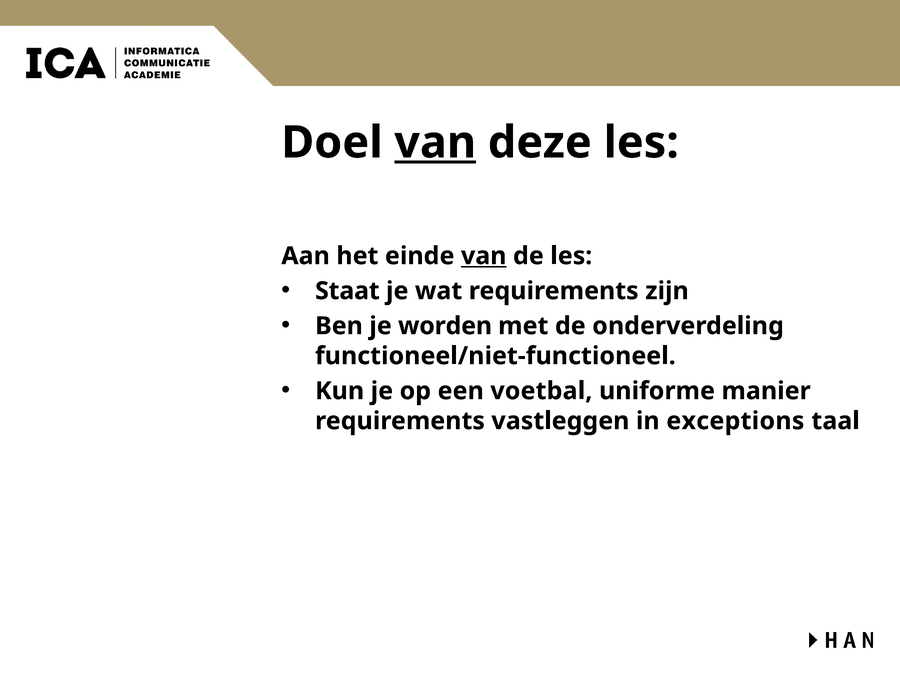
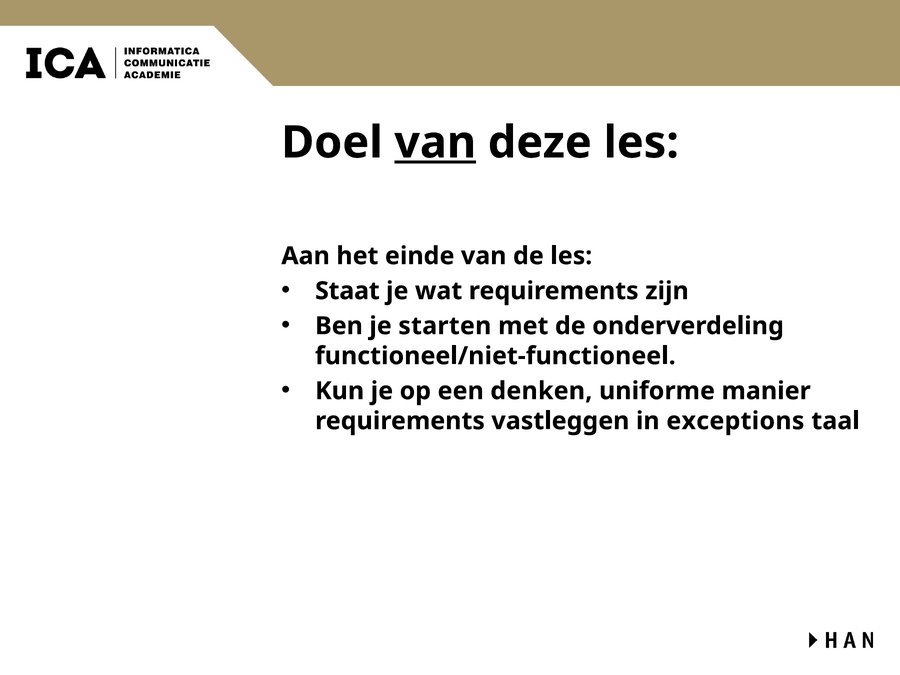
van at (484, 256) underline: present -> none
worden: worden -> starten
voetbal: voetbal -> denken
